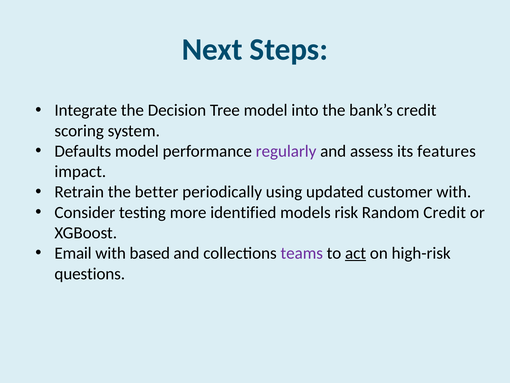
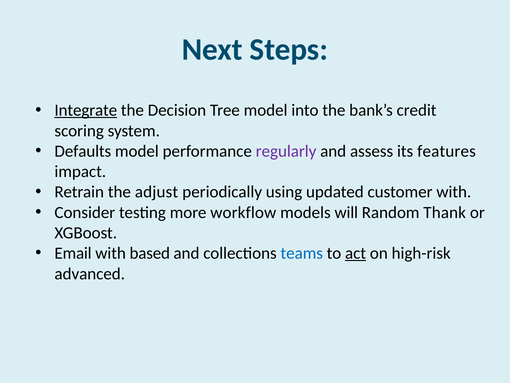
Integrate underline: none -> present
better: better -> adjust
identified: identified -> workflow
risk: risk -> will
Random Credit: Credit -> Thank
teams colour: purple -> blue
questions: questions -> advanced
